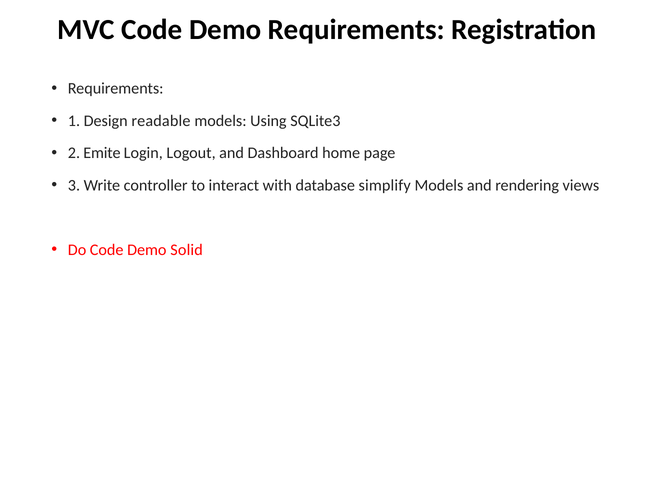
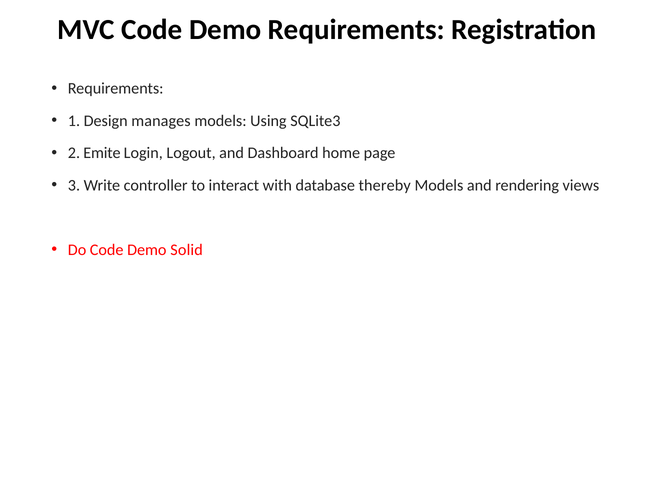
readable: readable -> manages
simplify: simplify -> thereby
